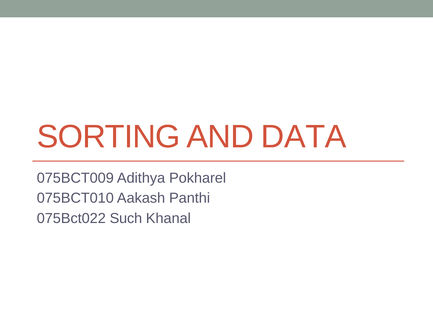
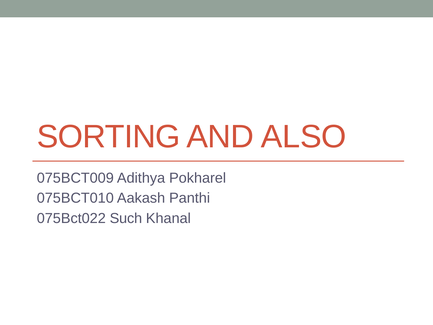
DATA: DATA -> ALSO
